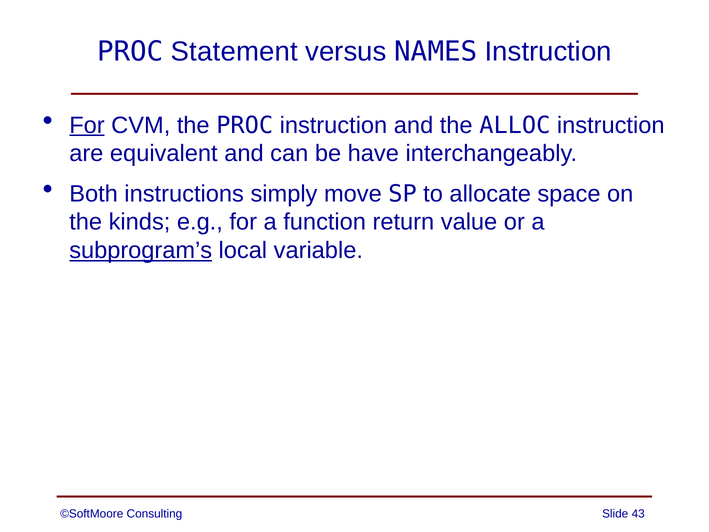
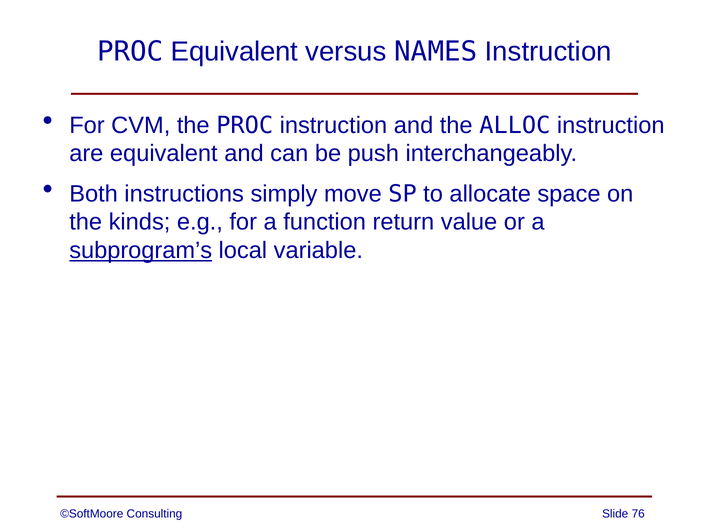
PROC Statement: Statement -> Equivalent
For at (87, 125) underline: present -> none
have: have -> push
43: 43 -> 76
